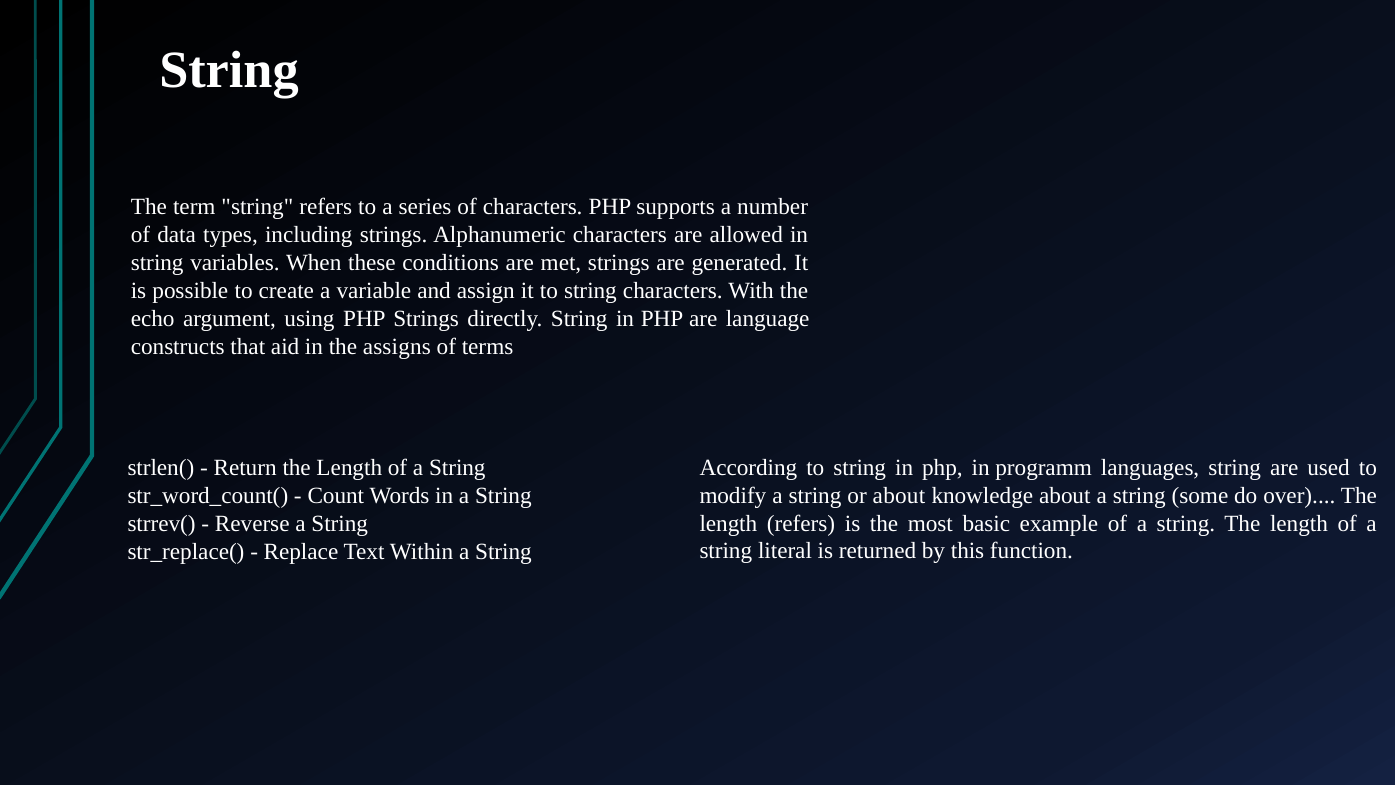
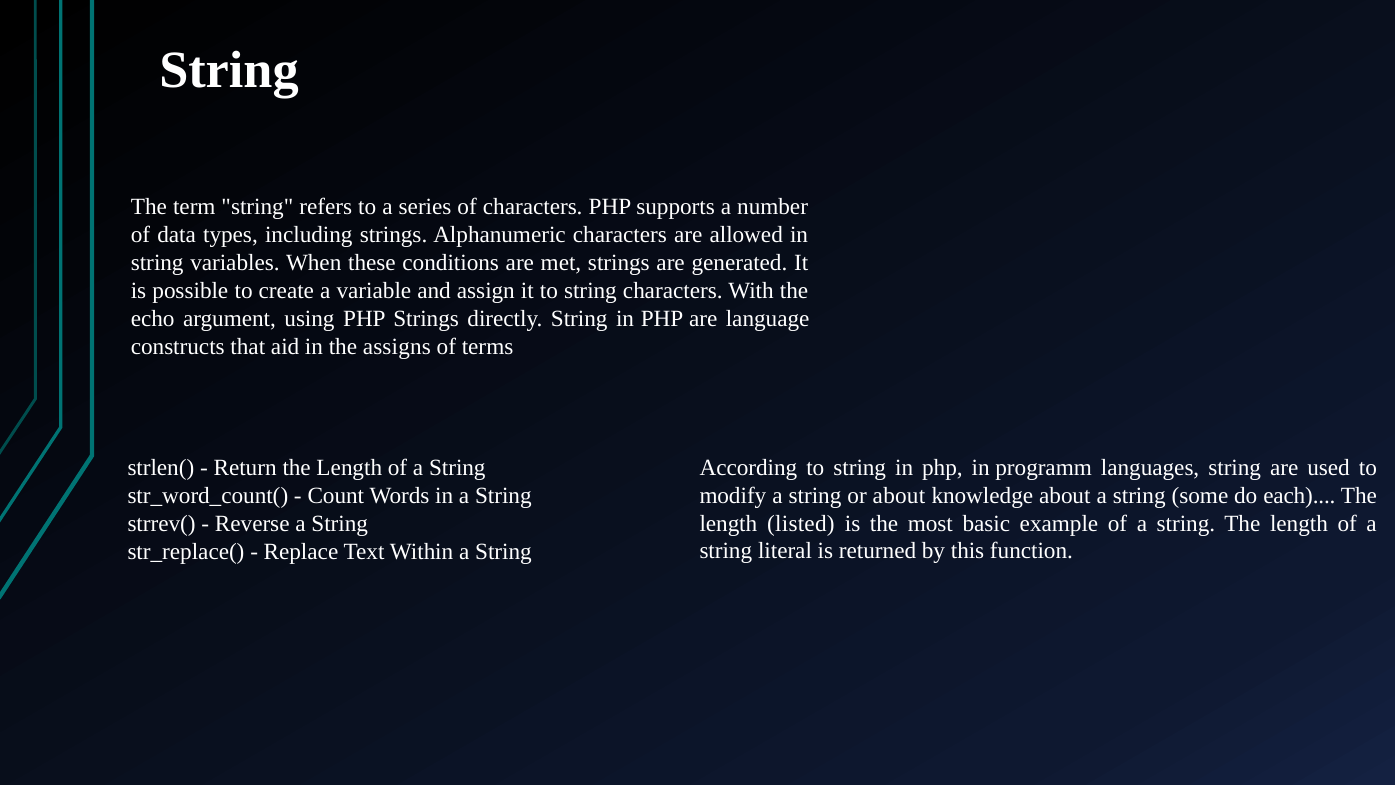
over: over -> each
length refers: refers -> listed
